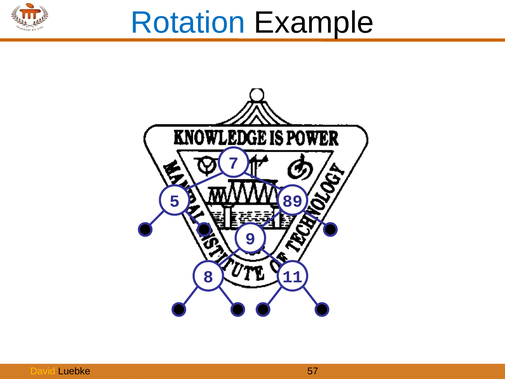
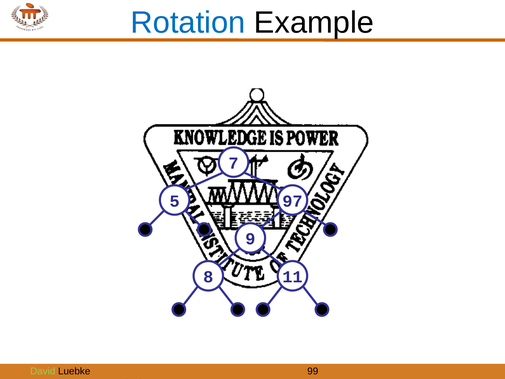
89: 89 -> 97
David colour: yellow -> light green
57: 57 -> 99
